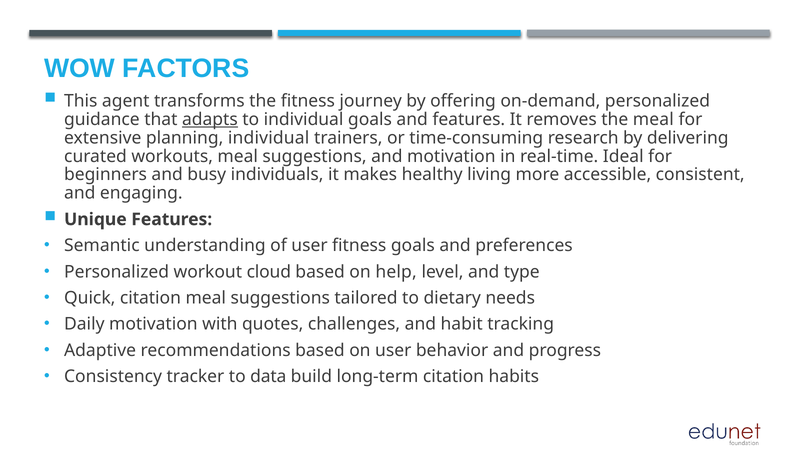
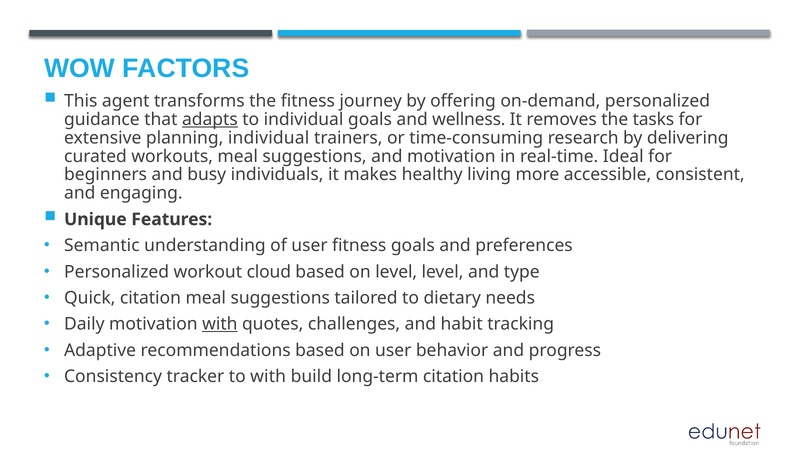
and features: features -> wellness
the meal: meal -> tasks
on help: help -> level
with at (220, 324) underline: none -> present
to data: data -> with
